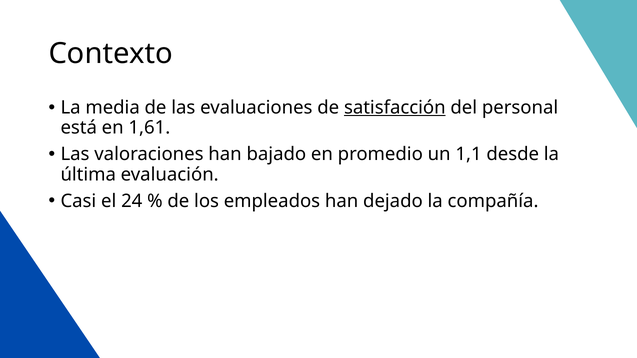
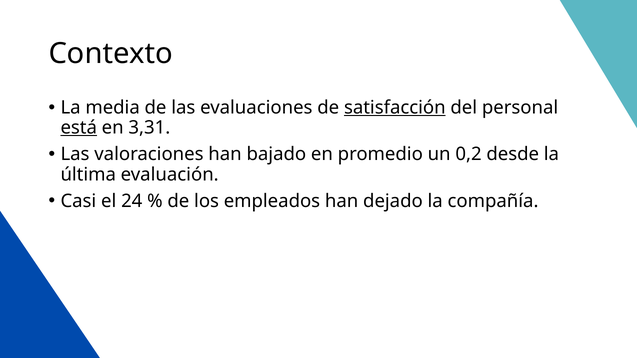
está underline: none -> present
1,61: 1,61 -> 3,31
1,1: 1,1 -> 0,2
